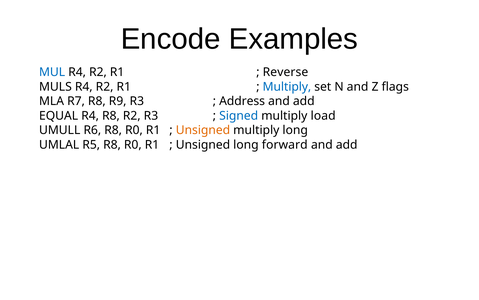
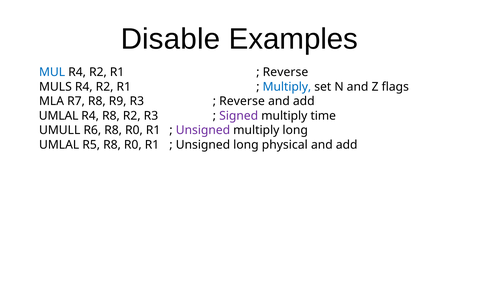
Encode: Encode -> Disable
Address at (242, 101): Address -> Reverse
EQUAL at (59, 116): EQUAL -> UMLAL
Signed colour: blue -> purple
load: load -> time
Unsigned at (203, 130) colour: orange -> purple
forward: forward -> physical
